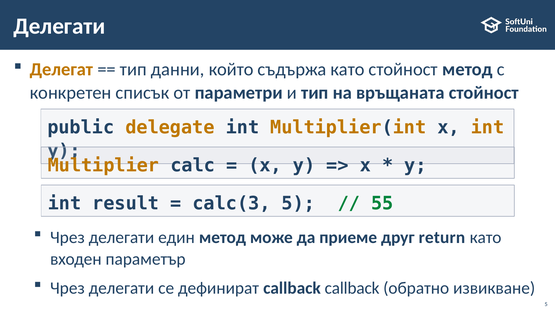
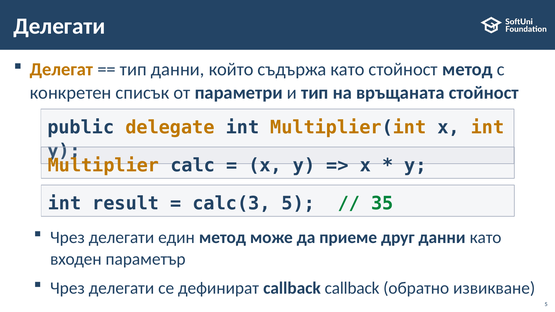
55: 55 -> 35
друг return: return -> данни
